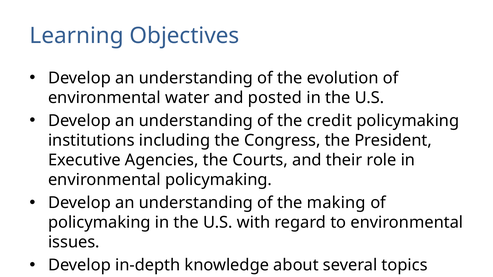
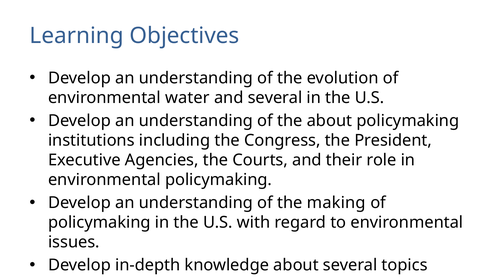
and posted: posted -> several
the credit: credit -> about
